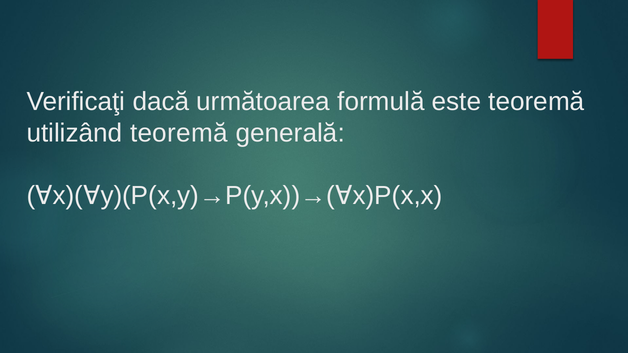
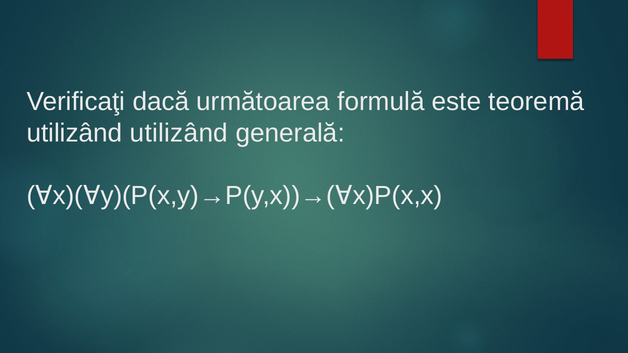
utilizând teoremă: teoremă -> utilizând
